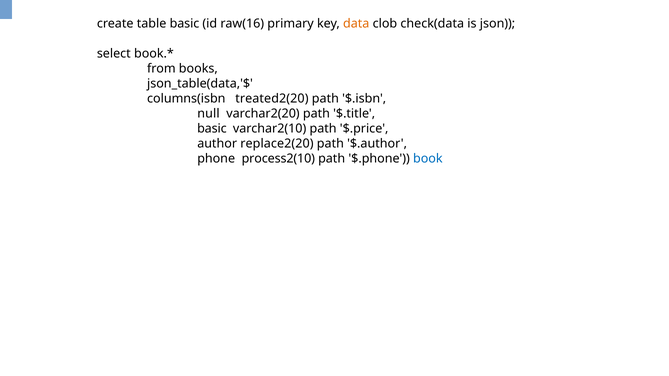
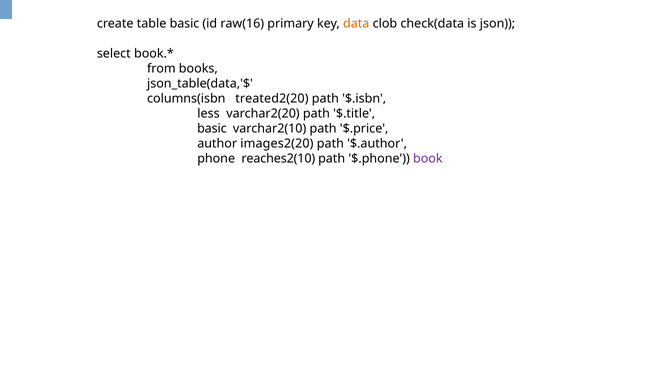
null: null -> less
replace2(20: replace2(20 -> images2(20
process2(10: process2(10 -> reaches2(10
book colour: blue -> purple
